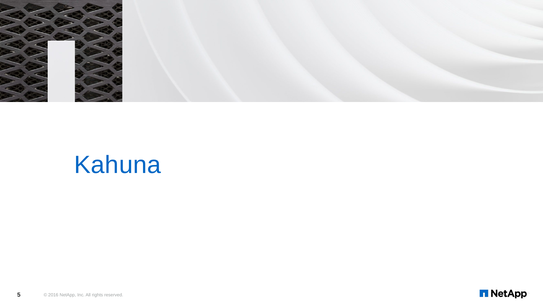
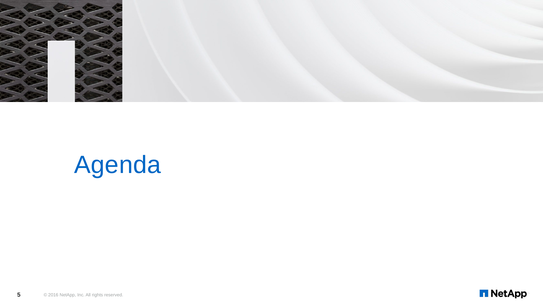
Kahuna: Kahuna -> Agenda
